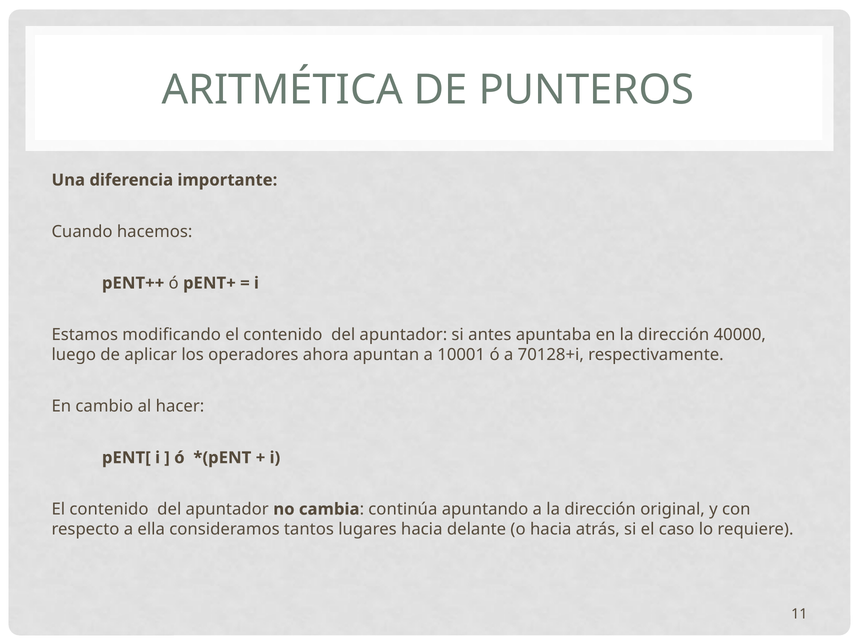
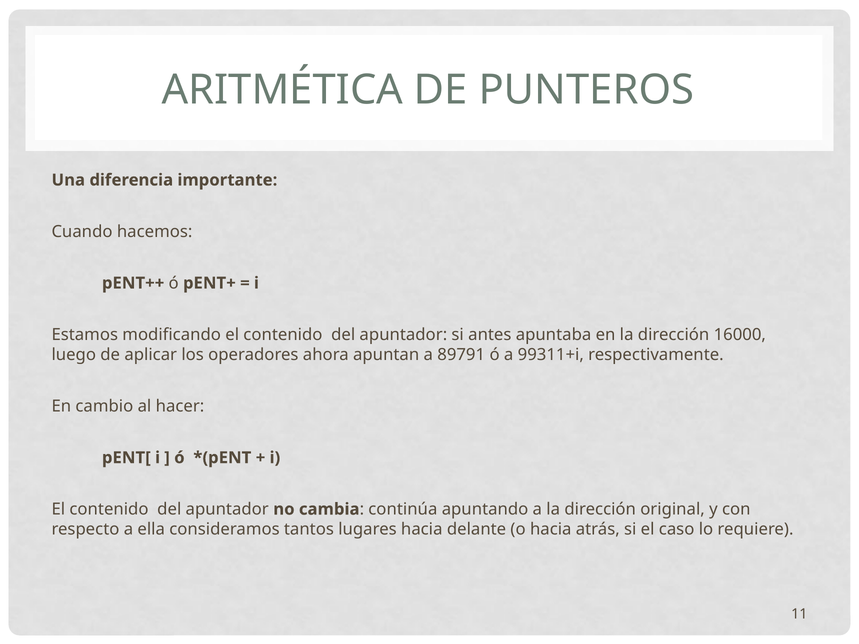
40000: 40000 -> 16000
10001: 10001 -> 89791
70128+i: 70128+i -> 99311+i
